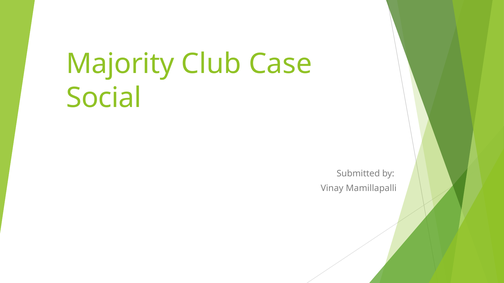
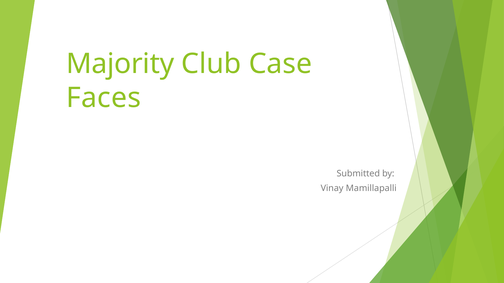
Social: Social -> Faces
